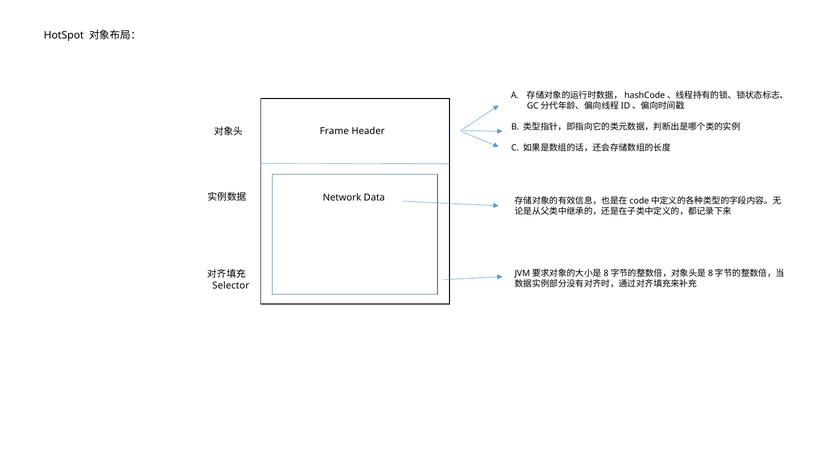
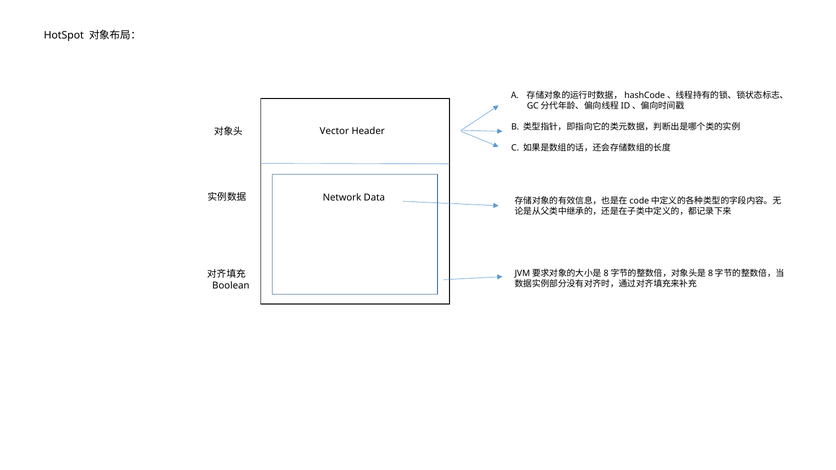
Frame: Frame -> Vector
Selector: Selector -> Boolean
